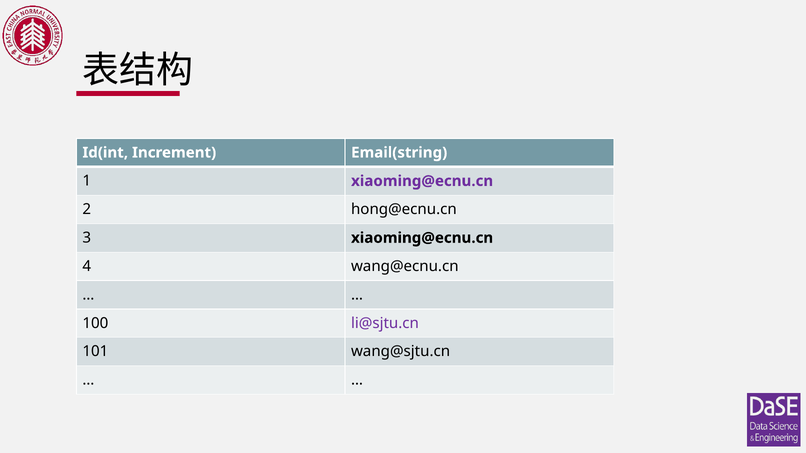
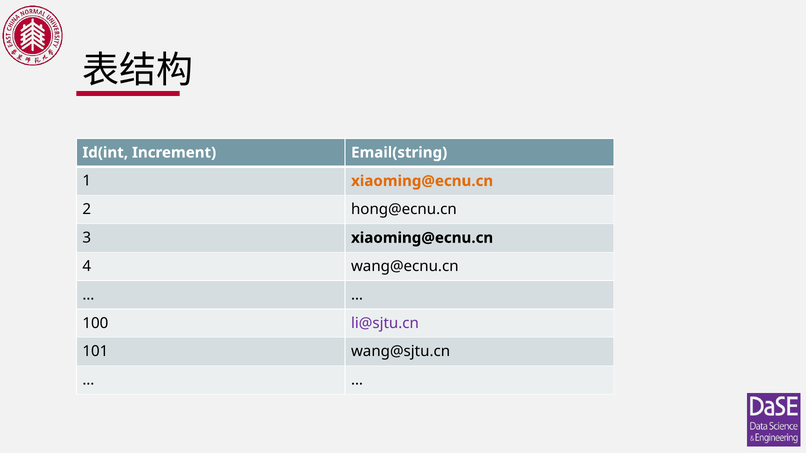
xiaoming@ecnu.cn at (422, 181) colour: purple -> orange
